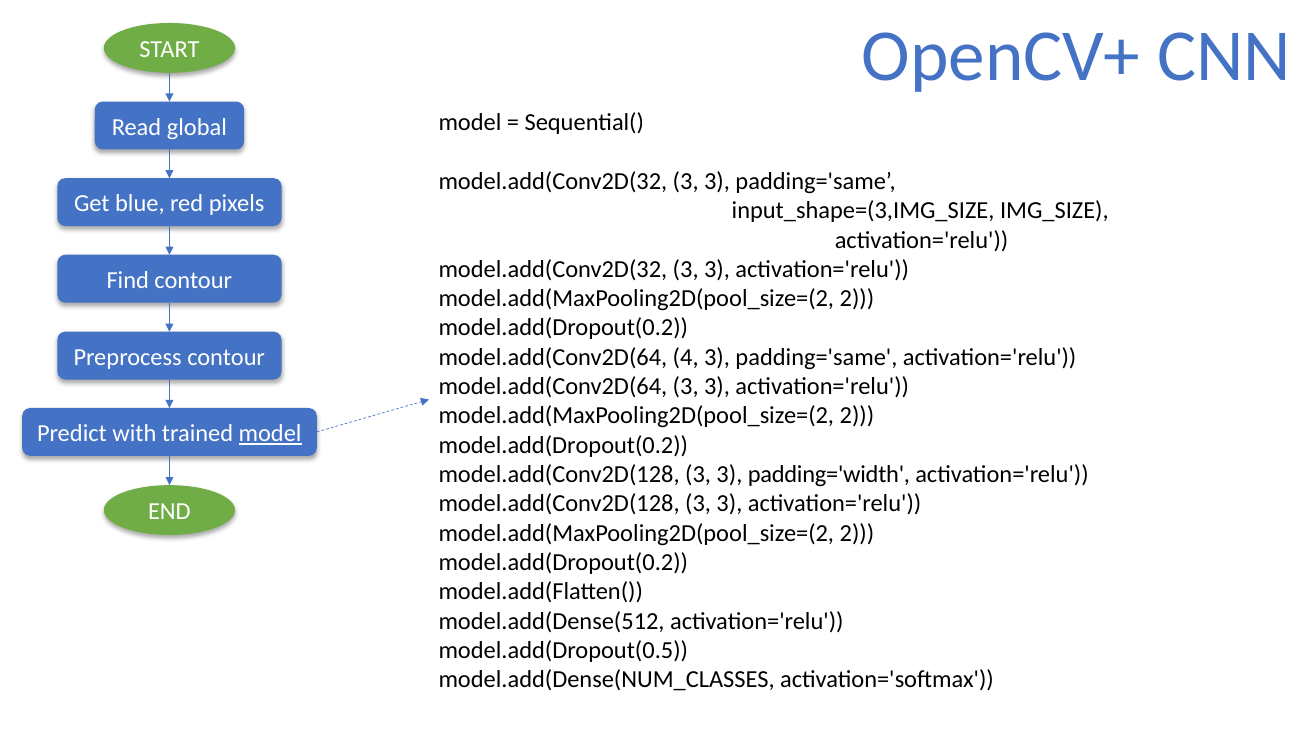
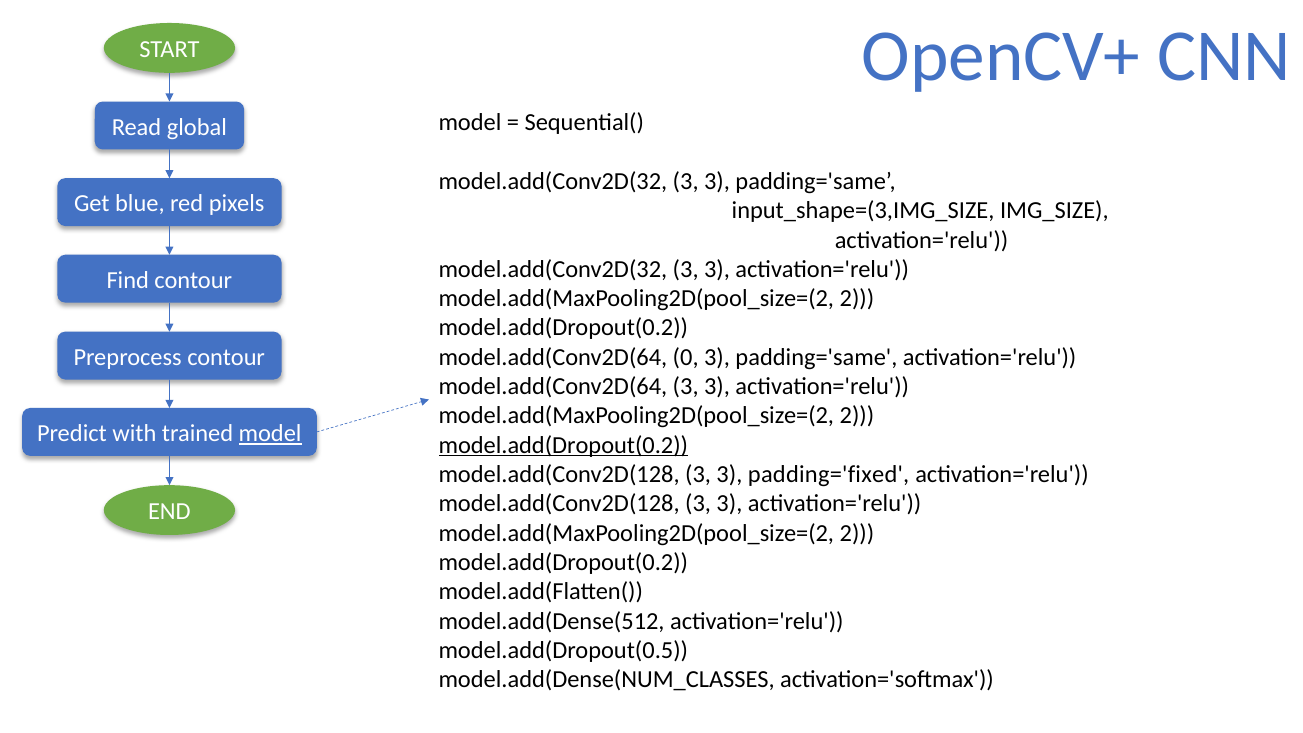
4: 4 -> 0
model.add(Dropout(0.2 at (563, 445) underline: none -> present
padding='width: padding='width -> padding='fixed
